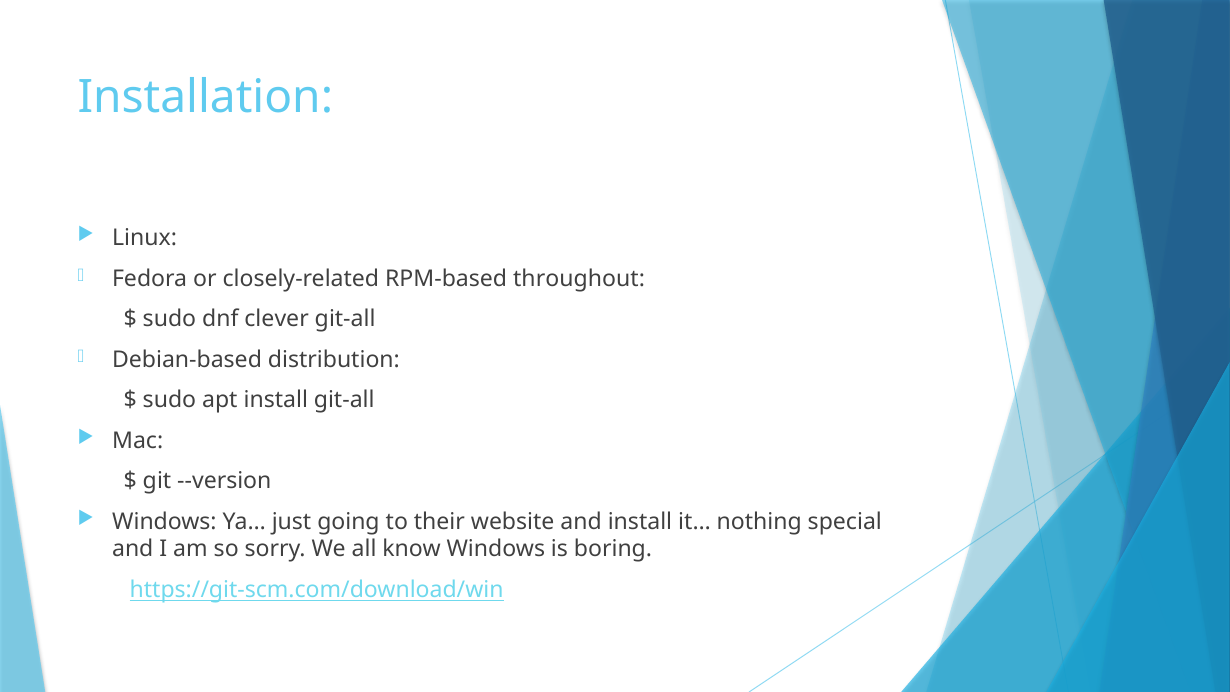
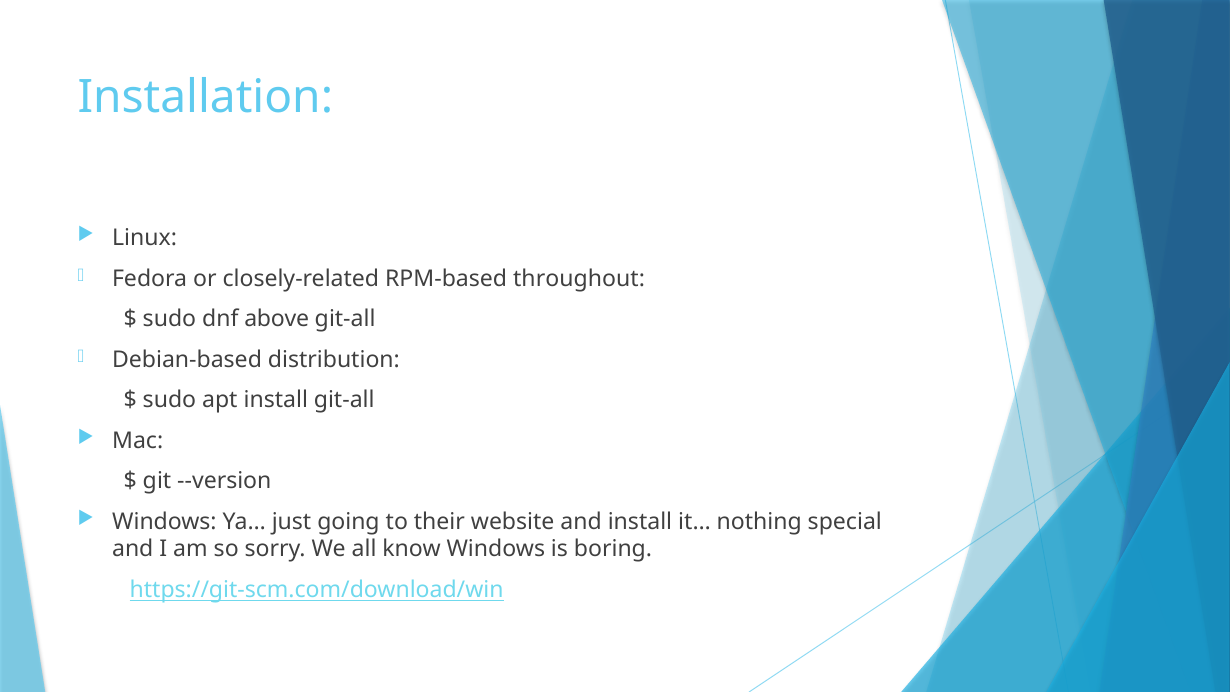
clever: clever -> above
